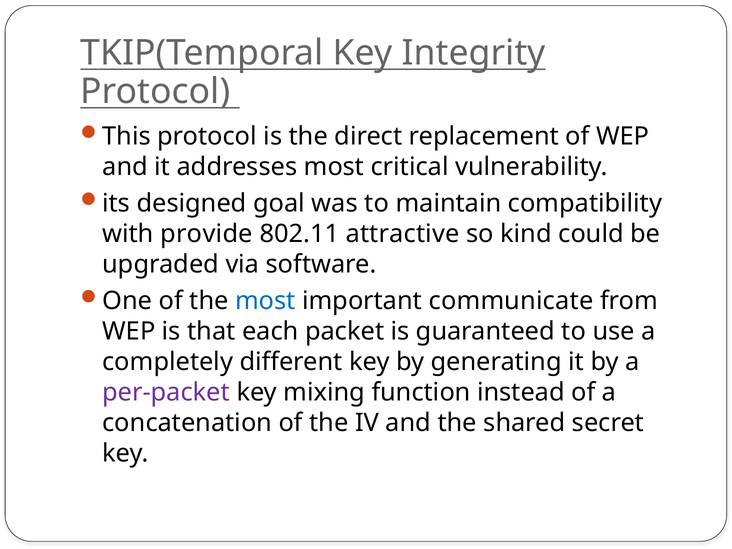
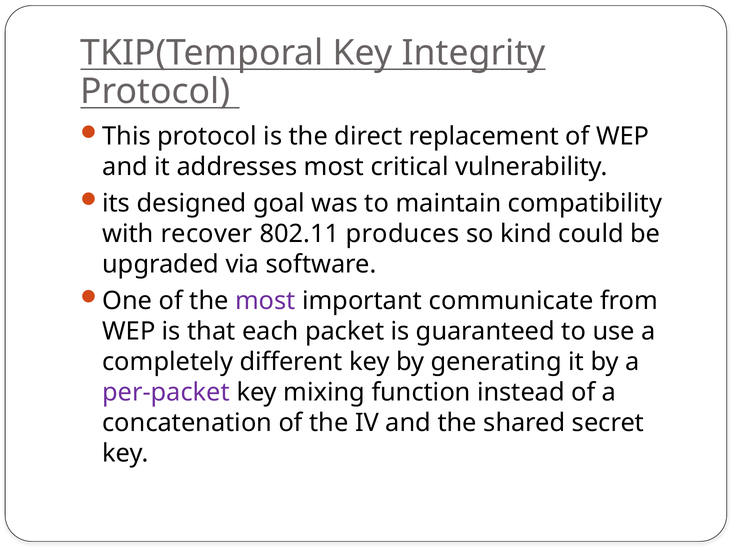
provide: provide -> recover
attractive: attractive -> produces
most at (265, 301) colour: blue -> purple
